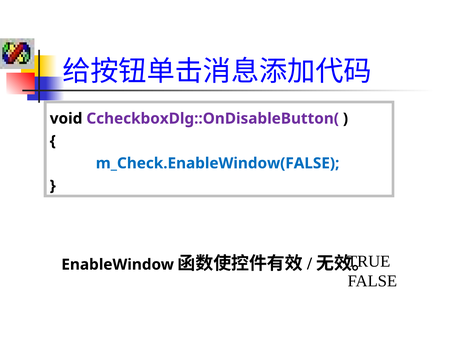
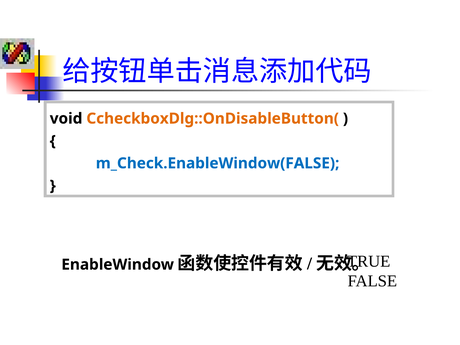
CcheckboxDlg::OnDisableButton( colour: purple -> orange
